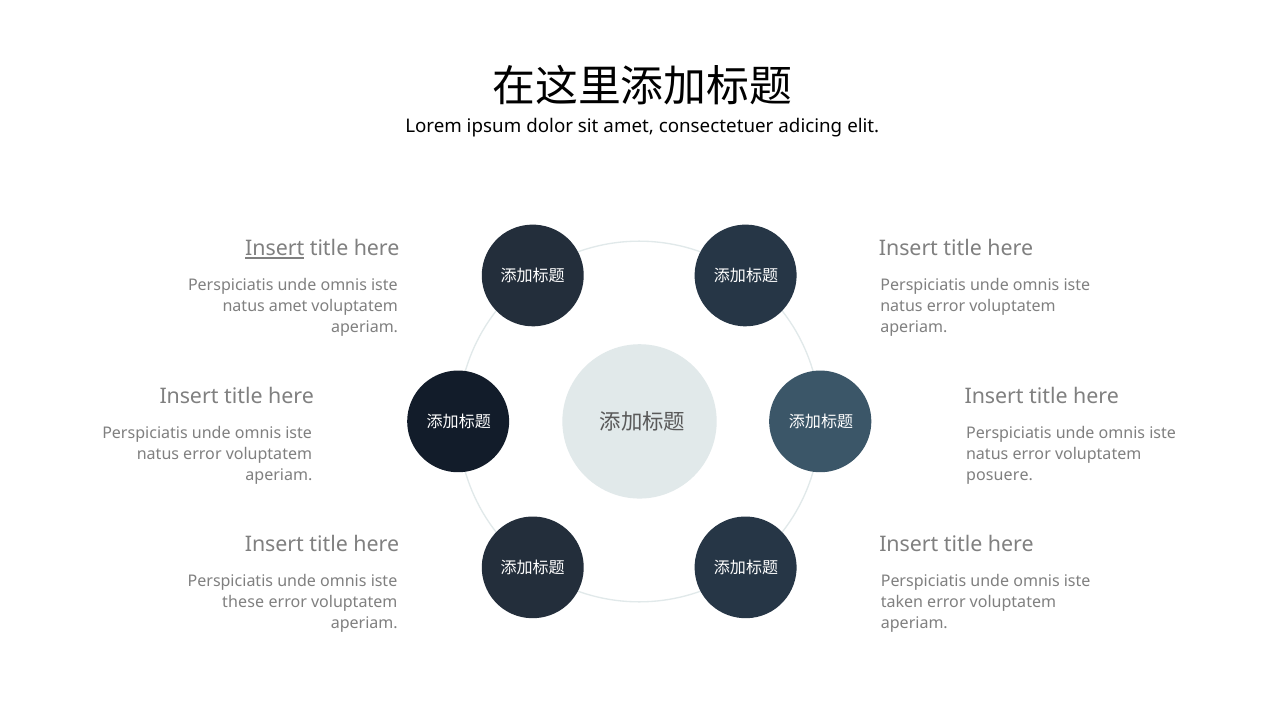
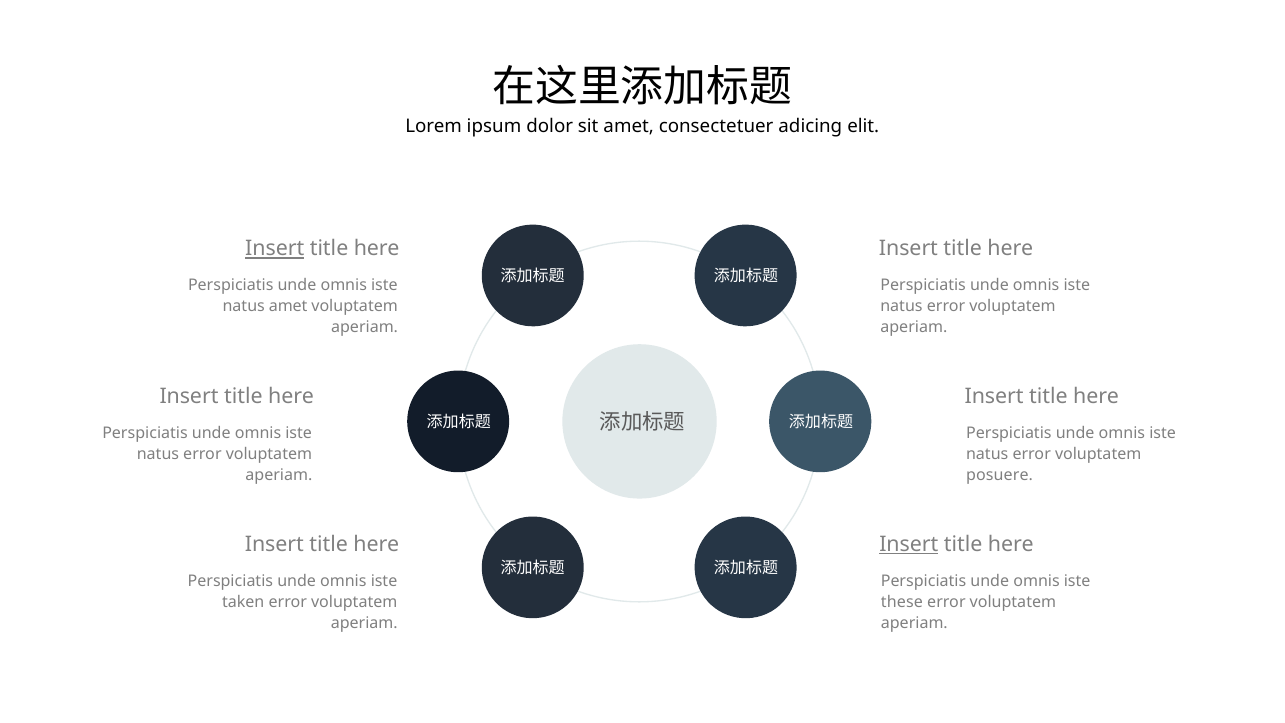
Insert at (909, 544) underline: none -> present
these: these -> taken
taken: taken -> these
